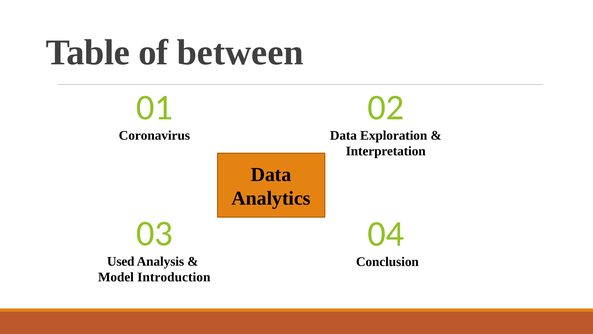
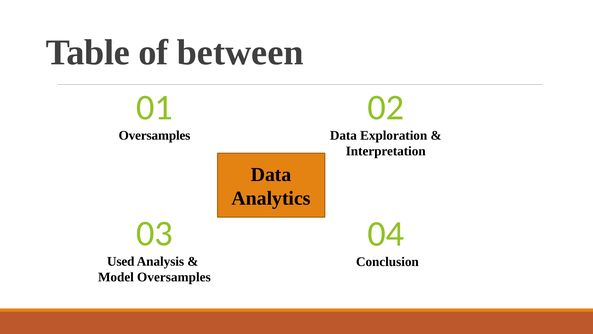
Coronavirus at (154, 135): Coronavirus -> Oversamples
Model Introduction: Introduction -> Oversamples
